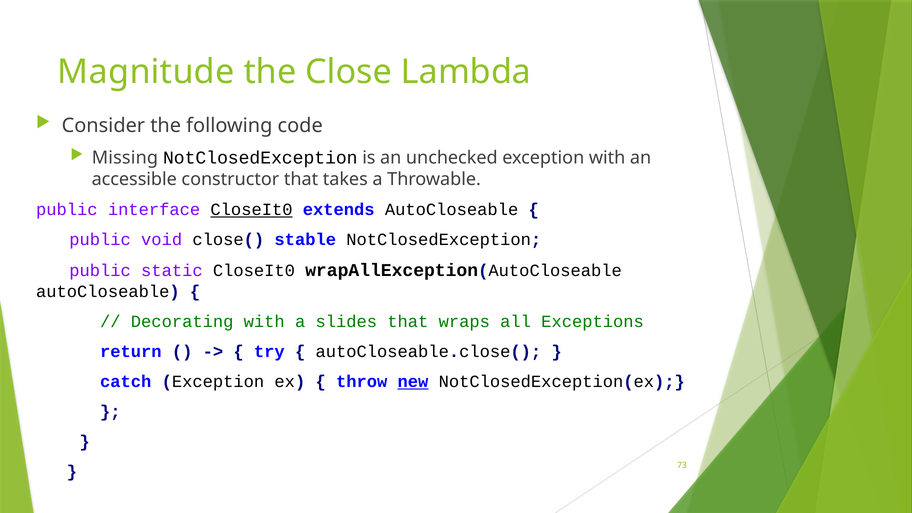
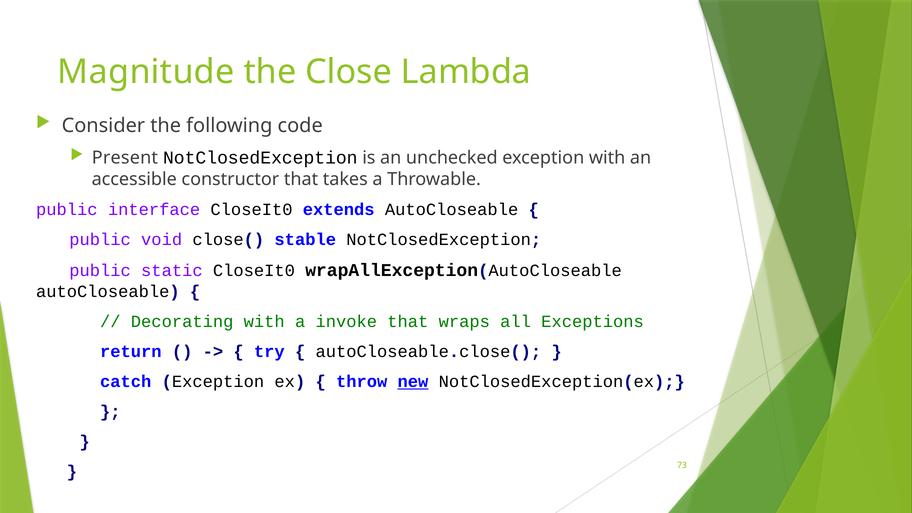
Missing: Missing -> Present
CloseIt0 at (252, 210) underline: present -> none
slides: slides -> invoke
